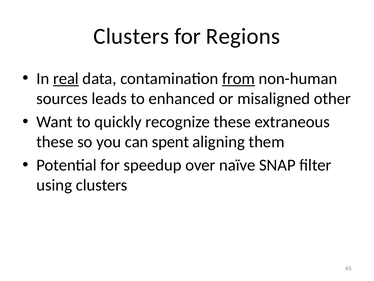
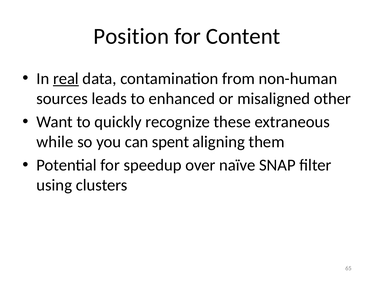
Clusters at (131, 36): Clusters -> Position
Regions: Regions -> Content
from underline: present -> none
these at (55, 142): these -> while
